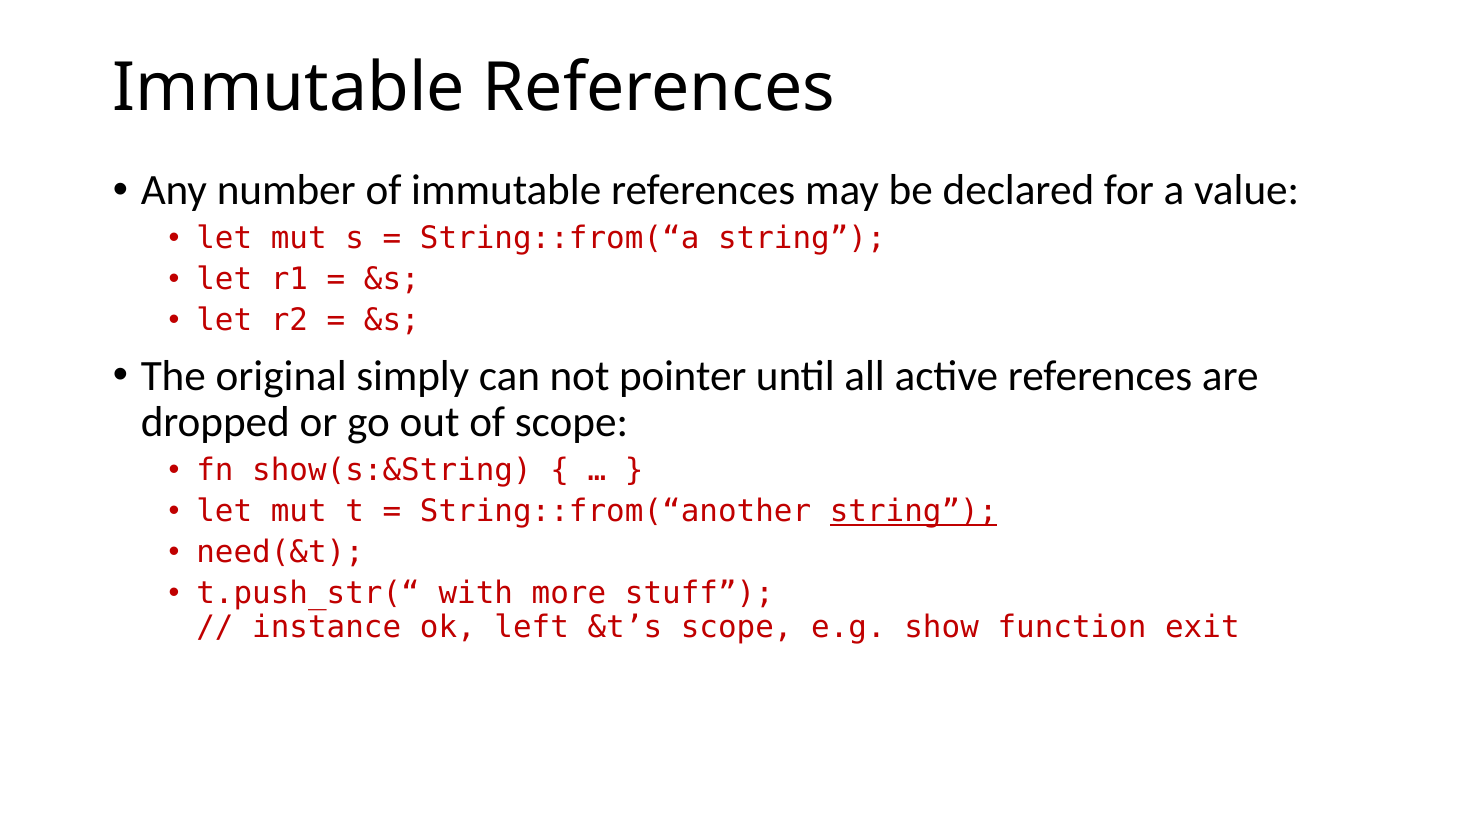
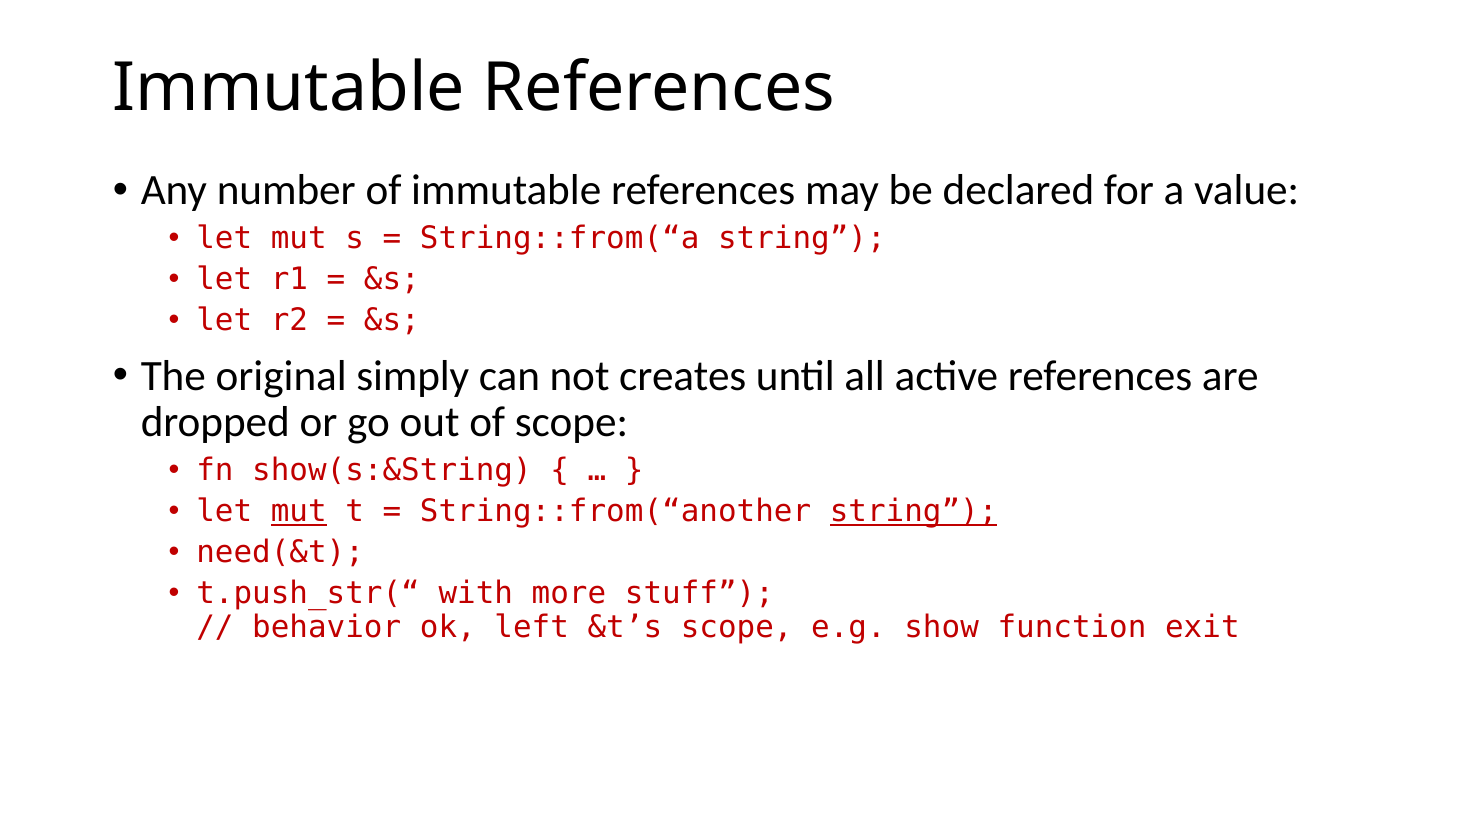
pointer: pointer -> creates
mut at (299, 511) underline: none -> present
instance: instance -> behavior
